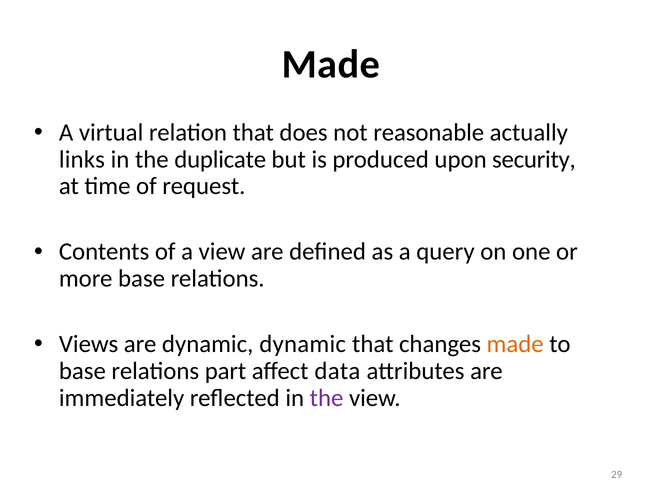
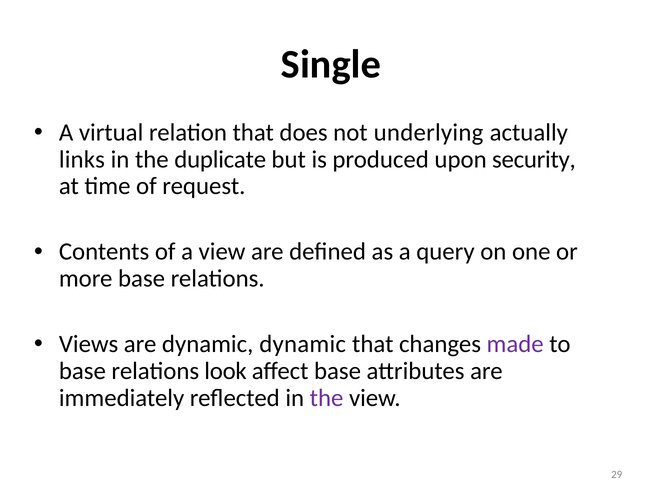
Made at (331, 64): Made -> Single
reasonable: reasonable -> underlying
made at (515, 344) colour: orange -> purple
part: part -> look
affect data: data -> base
